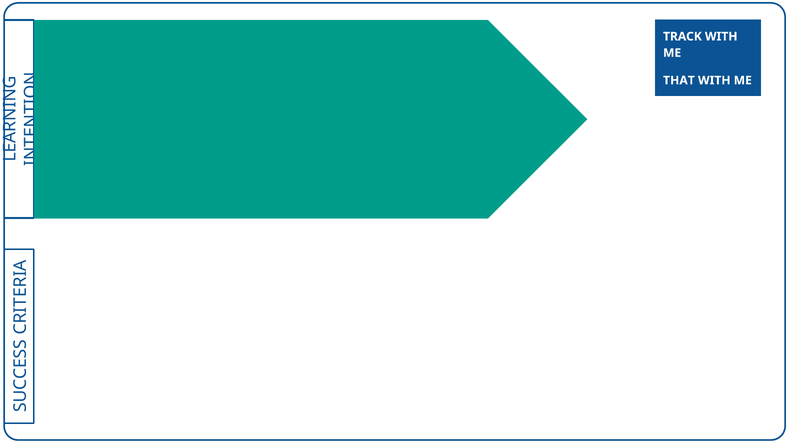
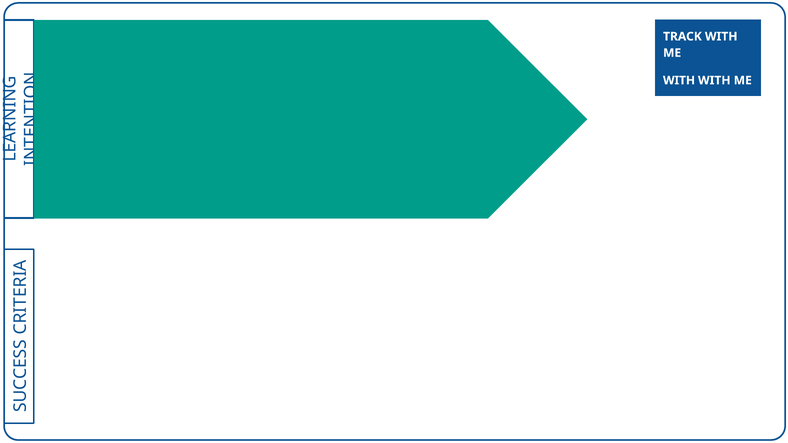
THAT at (679, 80): THAT -> WITH
